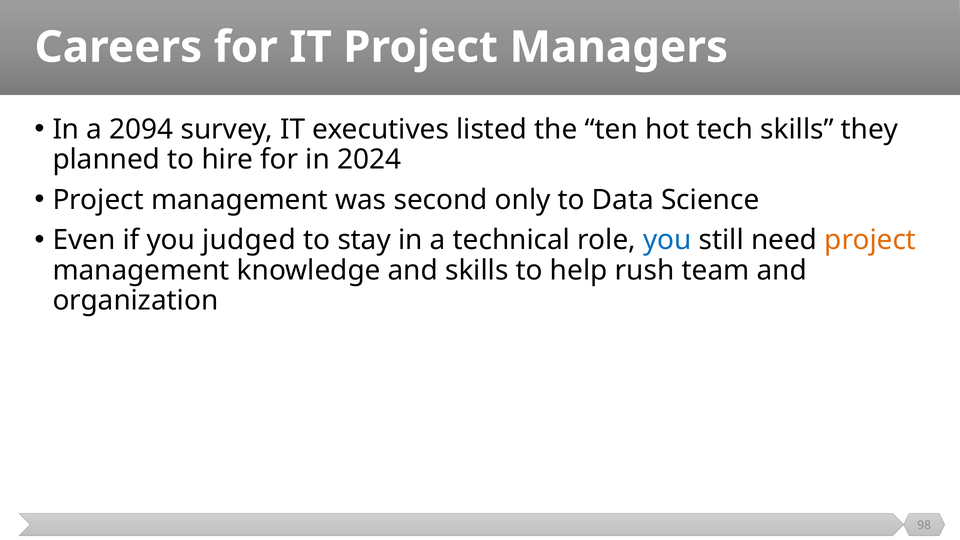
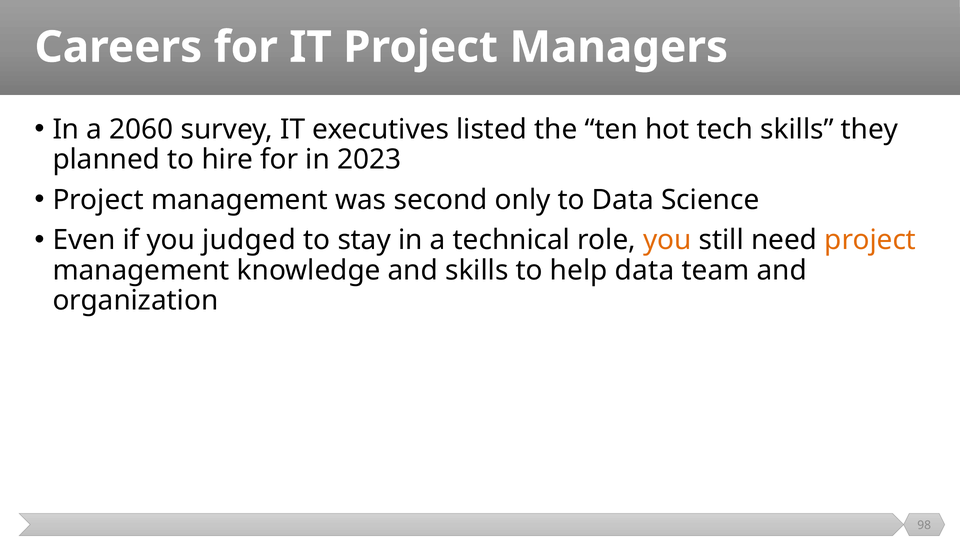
2094: 2094 -> 2060
2024: 2024 -> 2023
you at (667, 240) colour: blue -> orange
help rush: rush -> data
